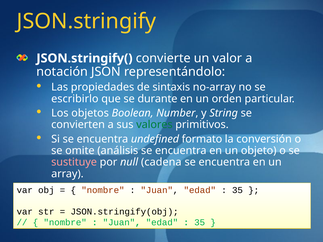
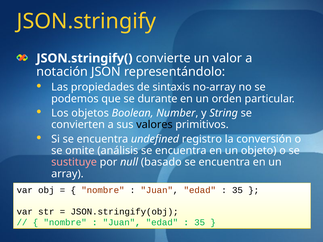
escribirlo: escribirlo -> podemos
valores colour: green -> black
formato: formato -> registro
cadena: cadena -> basado
